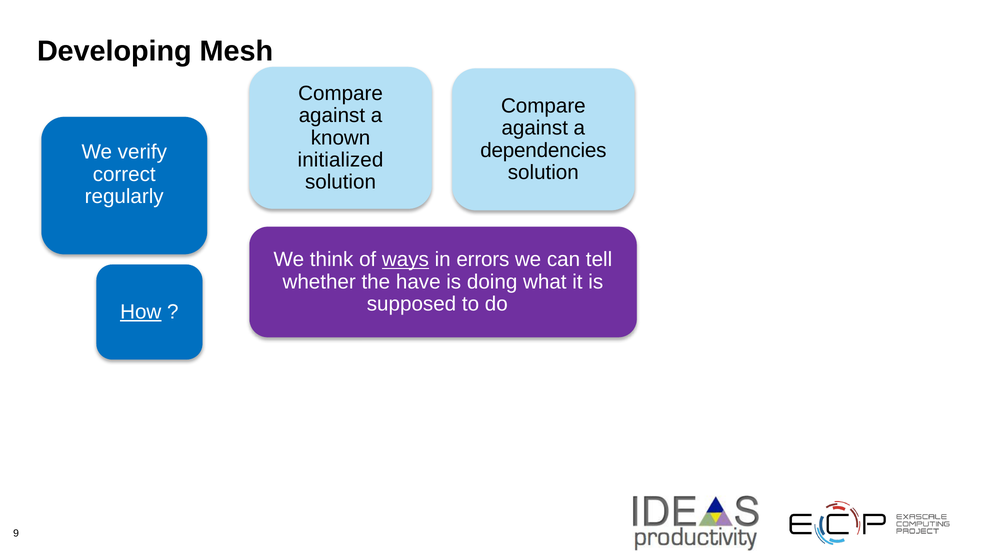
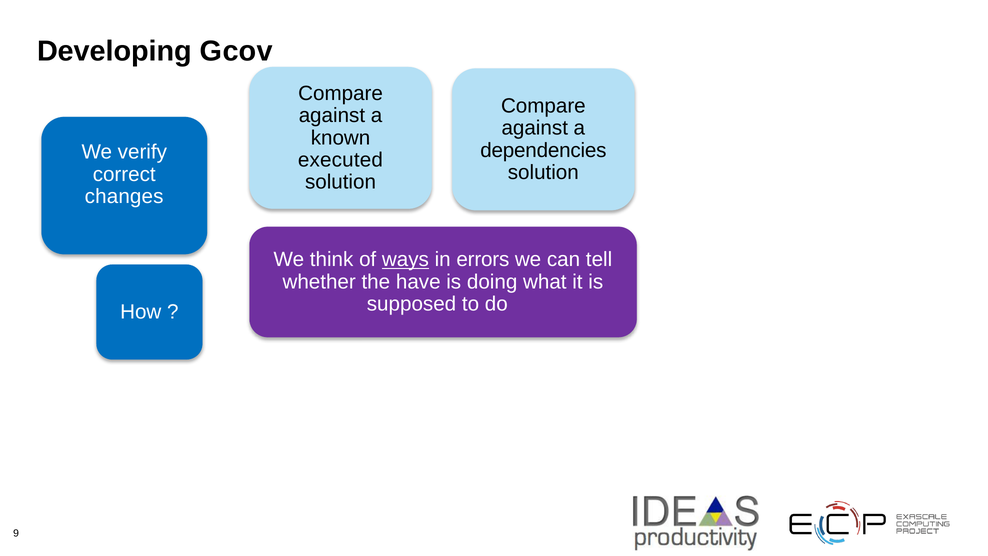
Mesh: Mesh -> Gcov
initialized: initialized -> executed
regularly: regularly -> changes
How underline: present -> none
